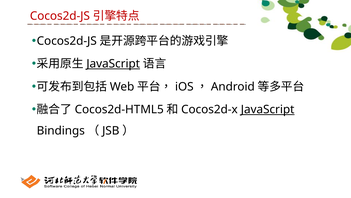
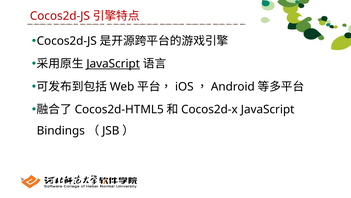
JavaScript at (268, 109) underline: present -> none
